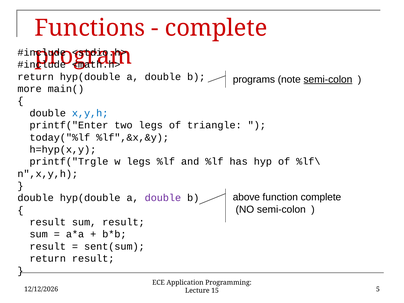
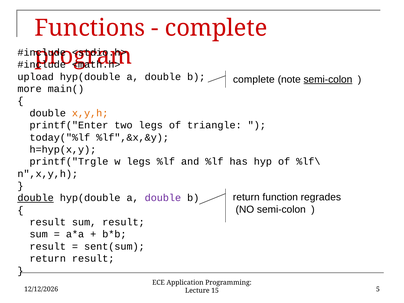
return at (36, 77): return -> upload
programs at (254, 79): programs -> complete
x,y,h colour: blue -> orange
above at (246, 197): above -> return
function complete: complete -> regrades
double at (36, 198) underline: none -> present
